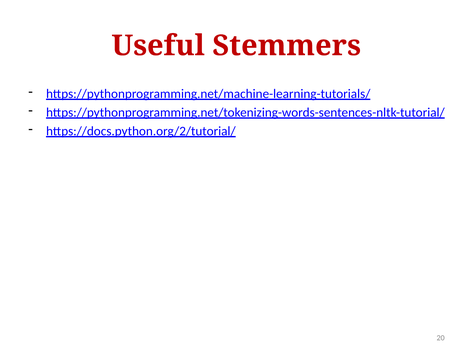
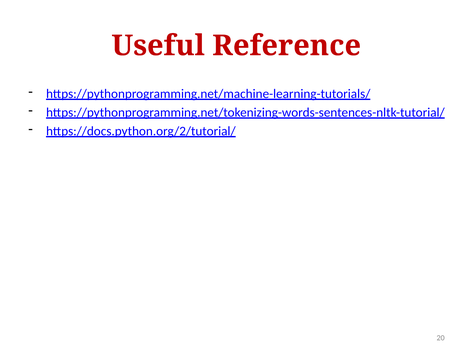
Stemmers: Stemmers -> Reference
